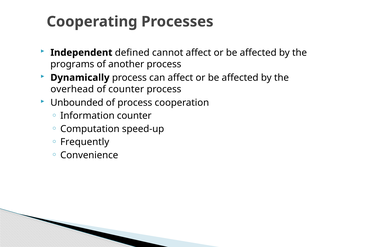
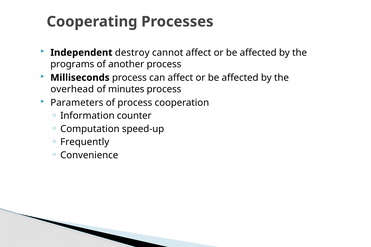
defined: defined -> destroy
Dynamically: Dynamically -> Milliseconds
of counter: counter -> minutes
Unbounded: Unbounded -> Parameters
